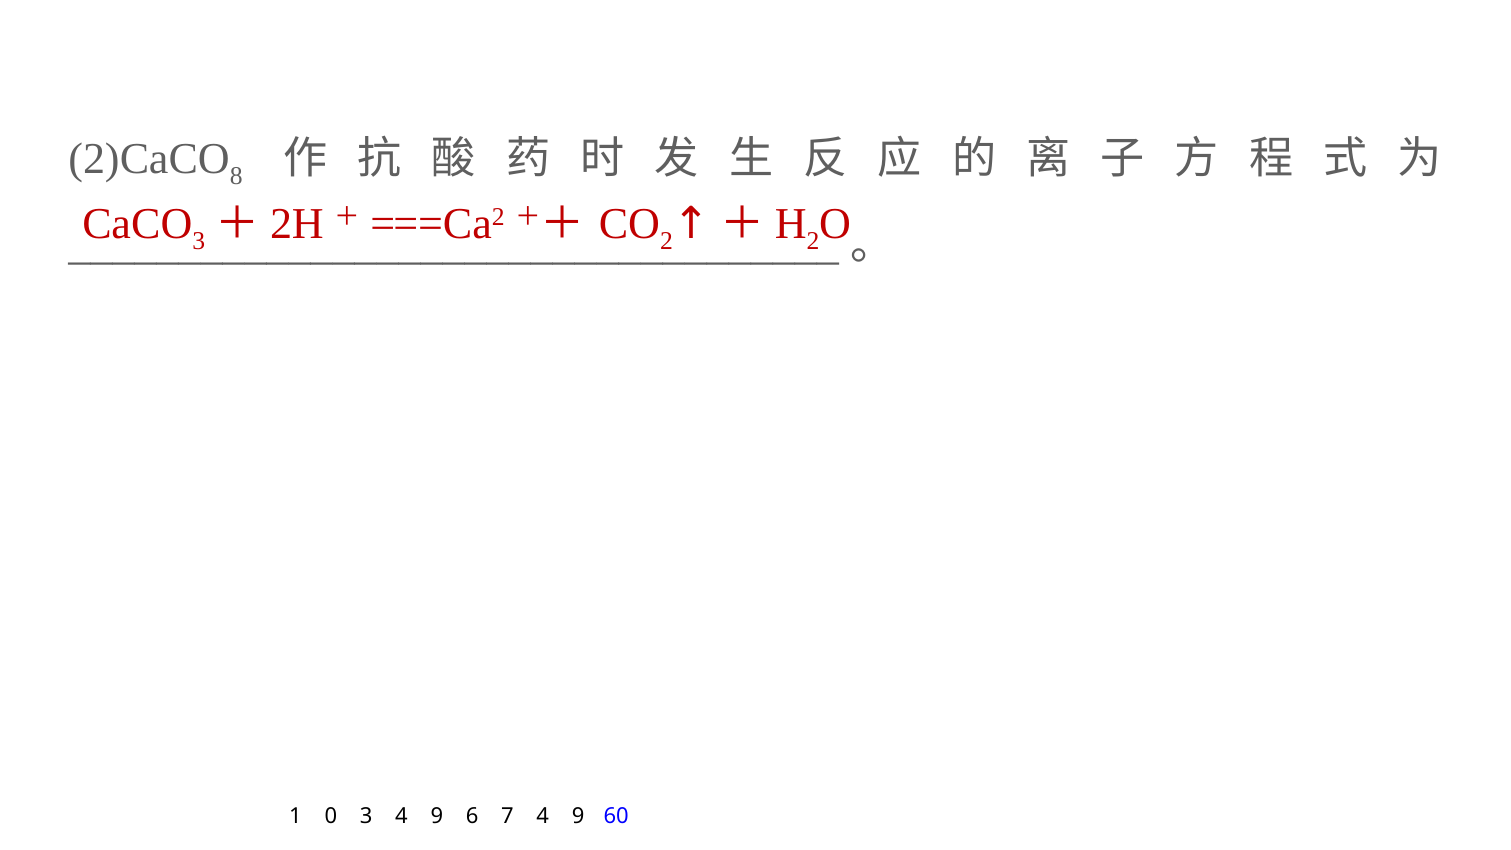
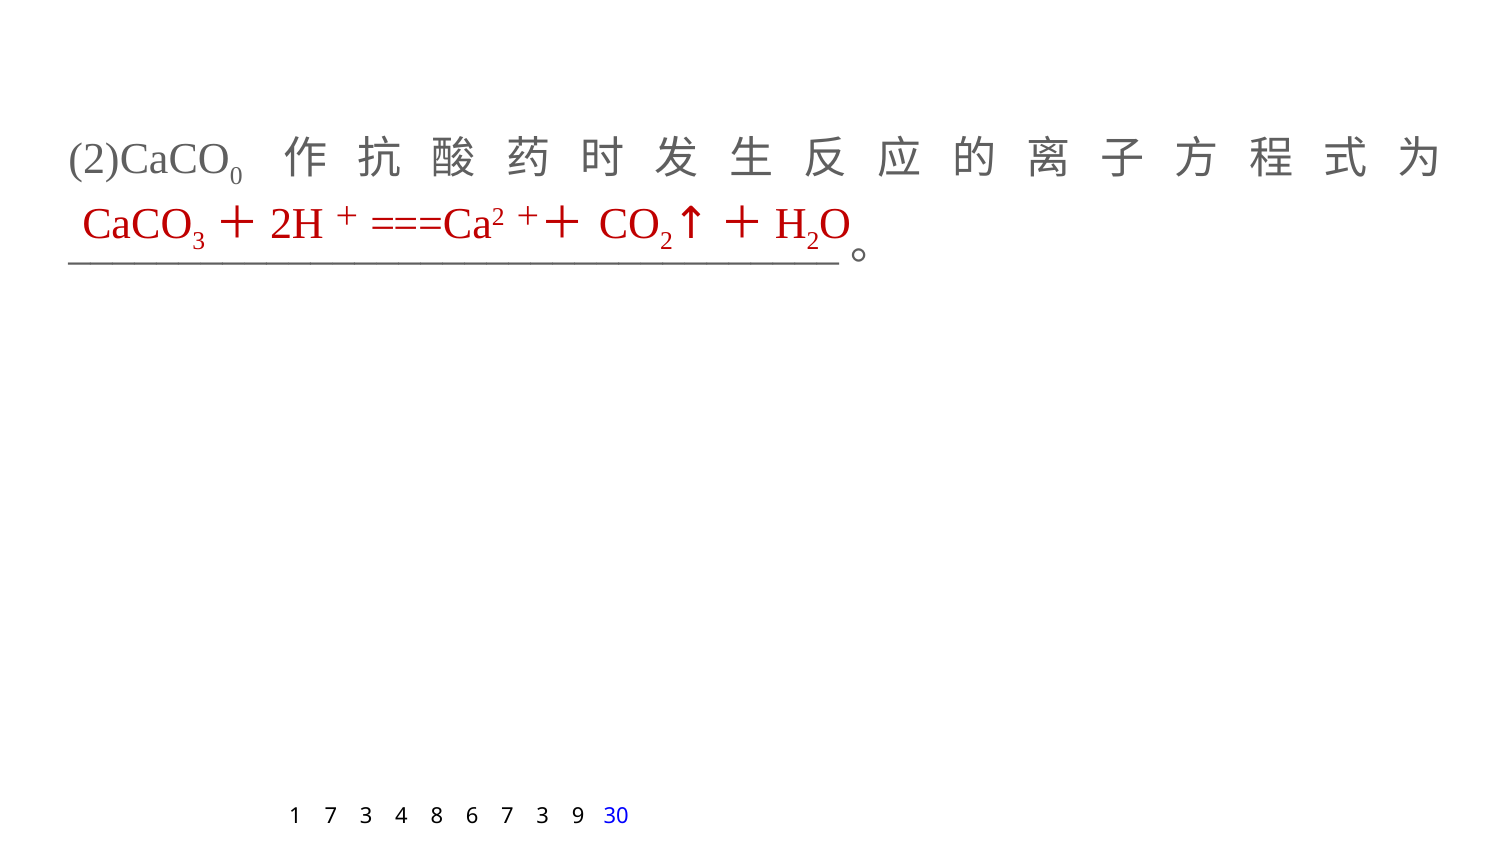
8: 8 -> 0
1 0: 0 -> 7
3 4 9: 9 -> 8
6 7 4: 4 -> 3
60: 60 -> 30
